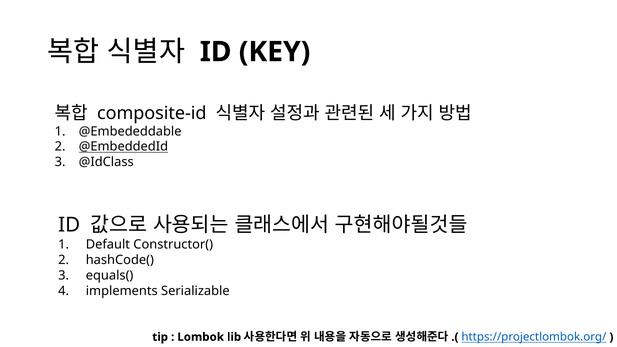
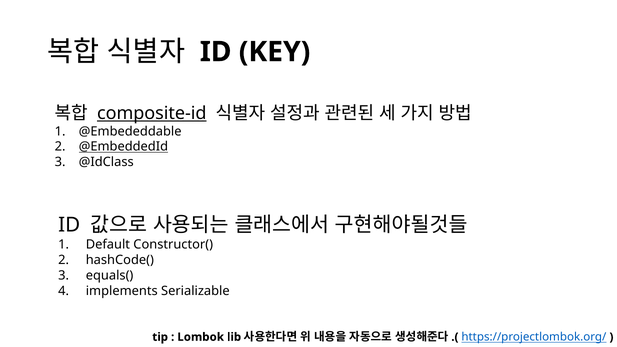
composite-id underline: none -> present
